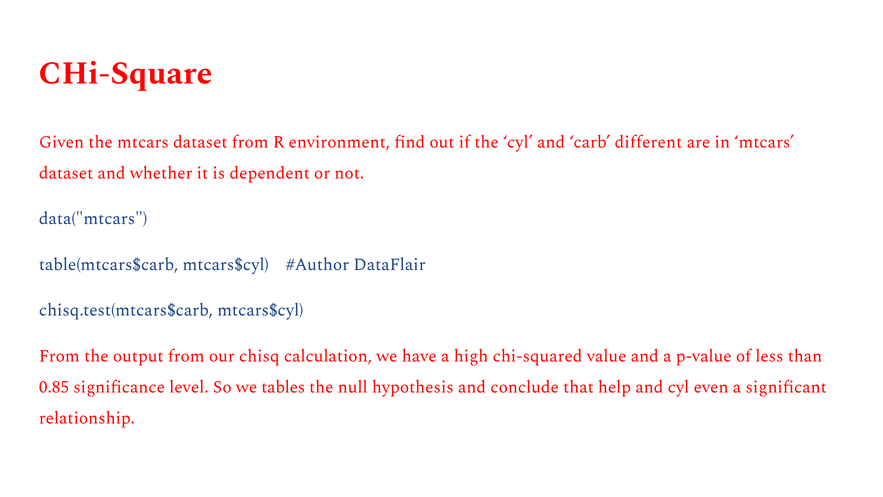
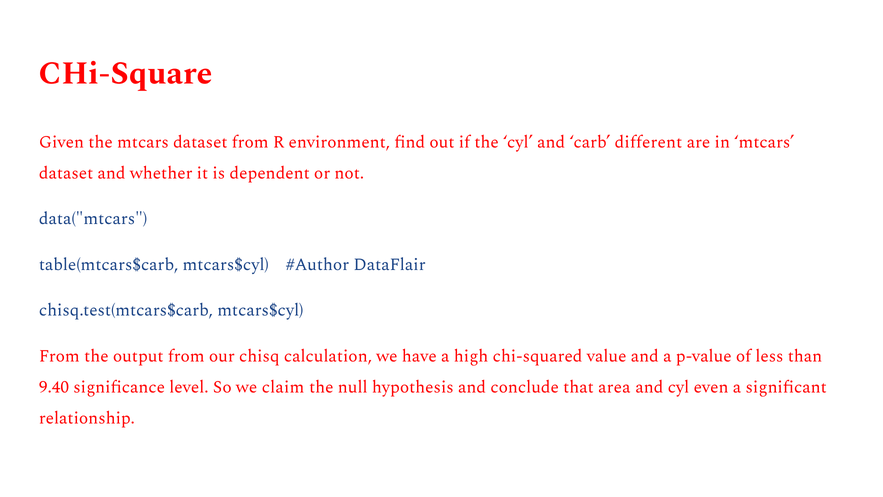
0.85: 0.85 -> 9.40
tables: tables -> claim
help: help -> area
